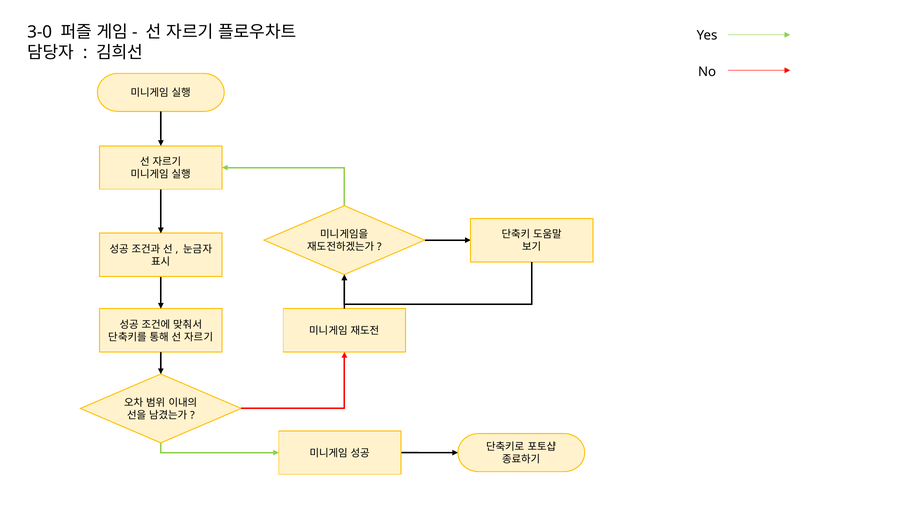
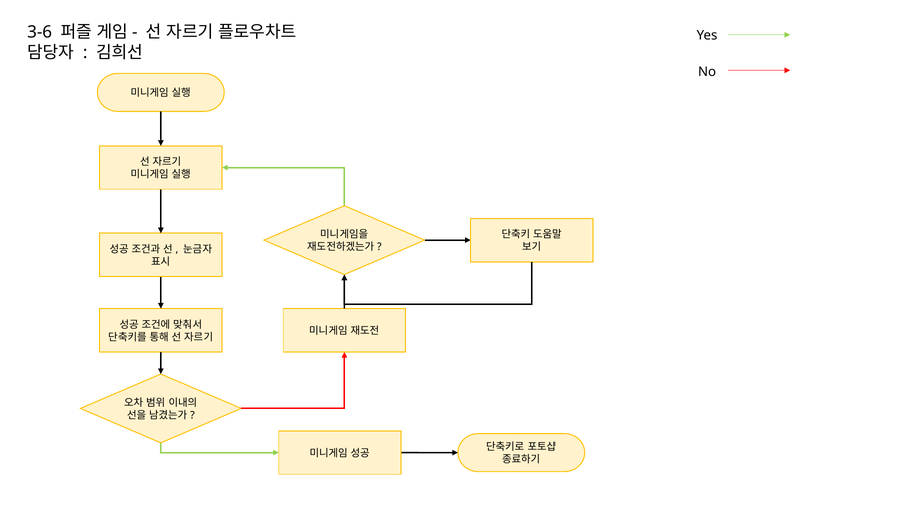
3-0: 3-0 -> 3-6
